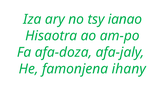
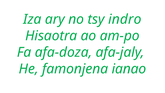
ianao: ianao -> indro
ihany: ihany -> ianao
